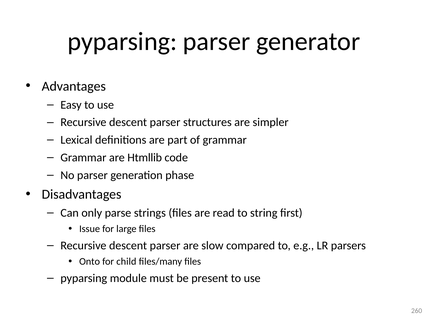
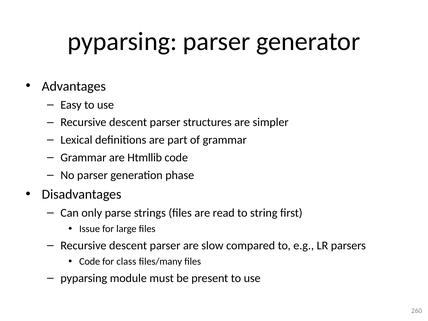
Onto at (90, 262): Onto -> Code
child: child -> class
